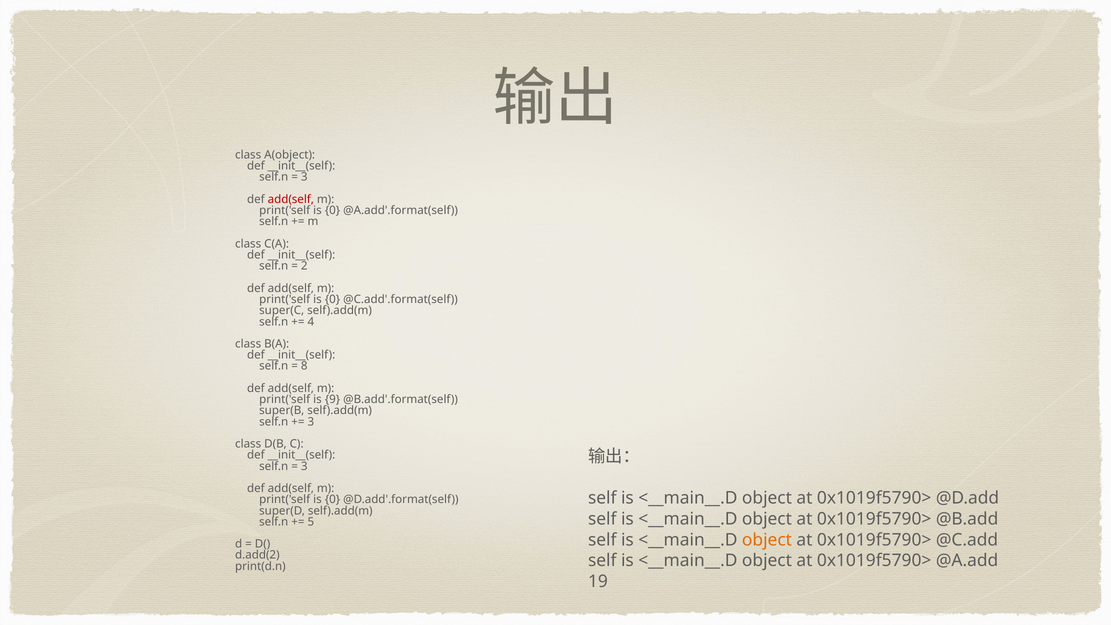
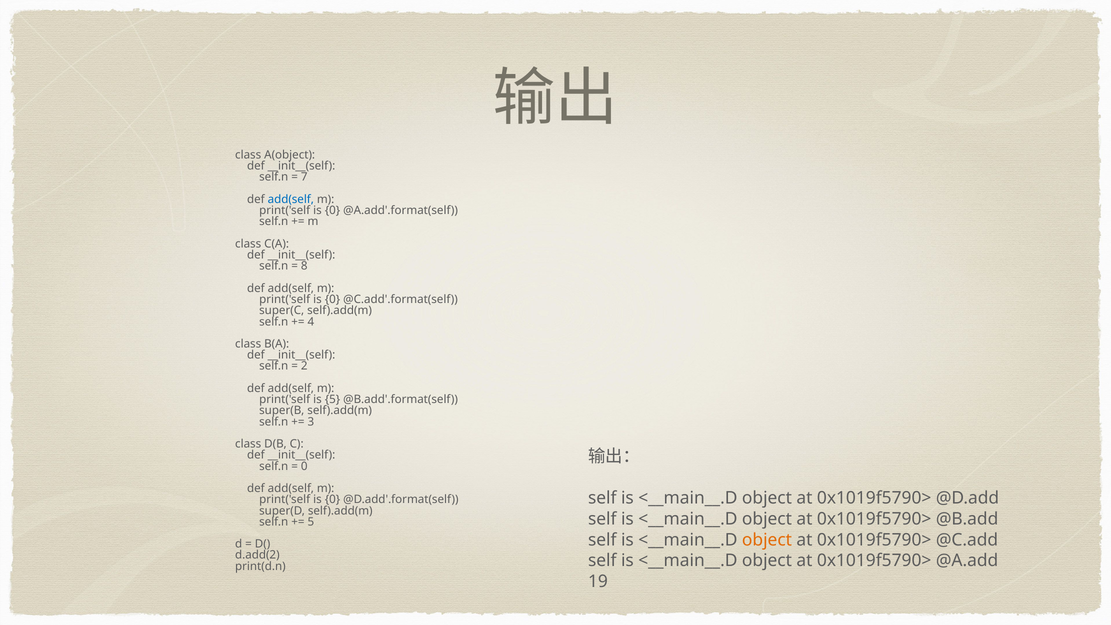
3 at (304, 177): 3 -> 7
add(self at (291, 199) colour: red -> blue
2: 2 -> 8
8: 8 -> 2
is 9: 9 -> 5
3 at (304, 466): 3 -> 0
